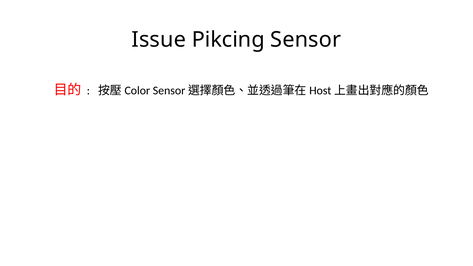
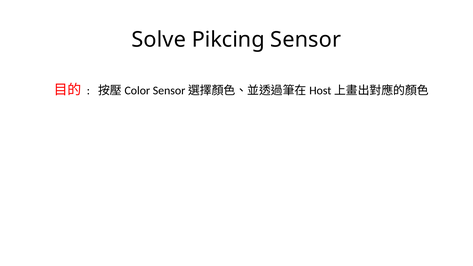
Issue: Issue -> Solve
